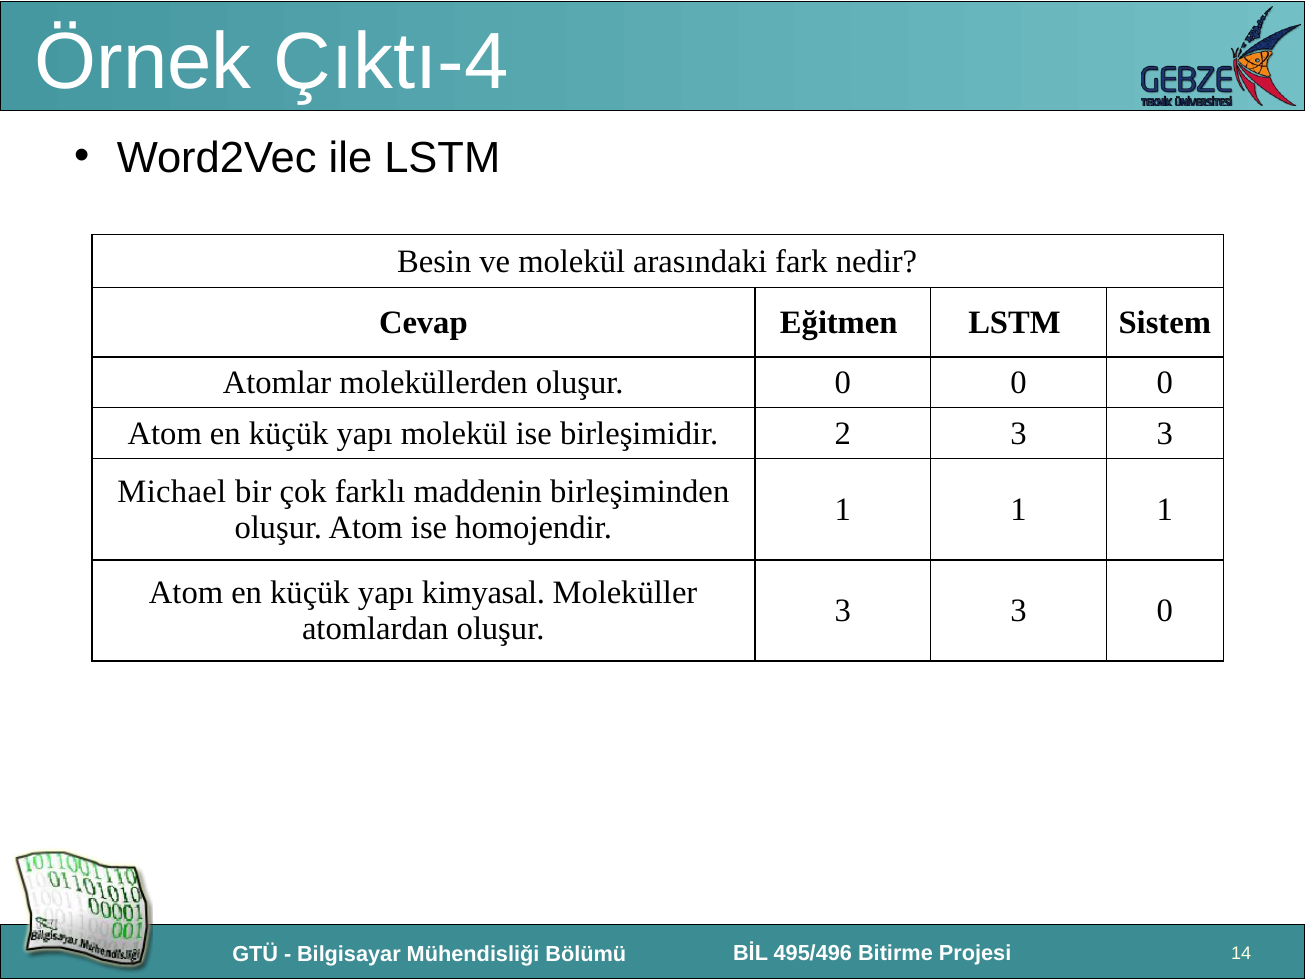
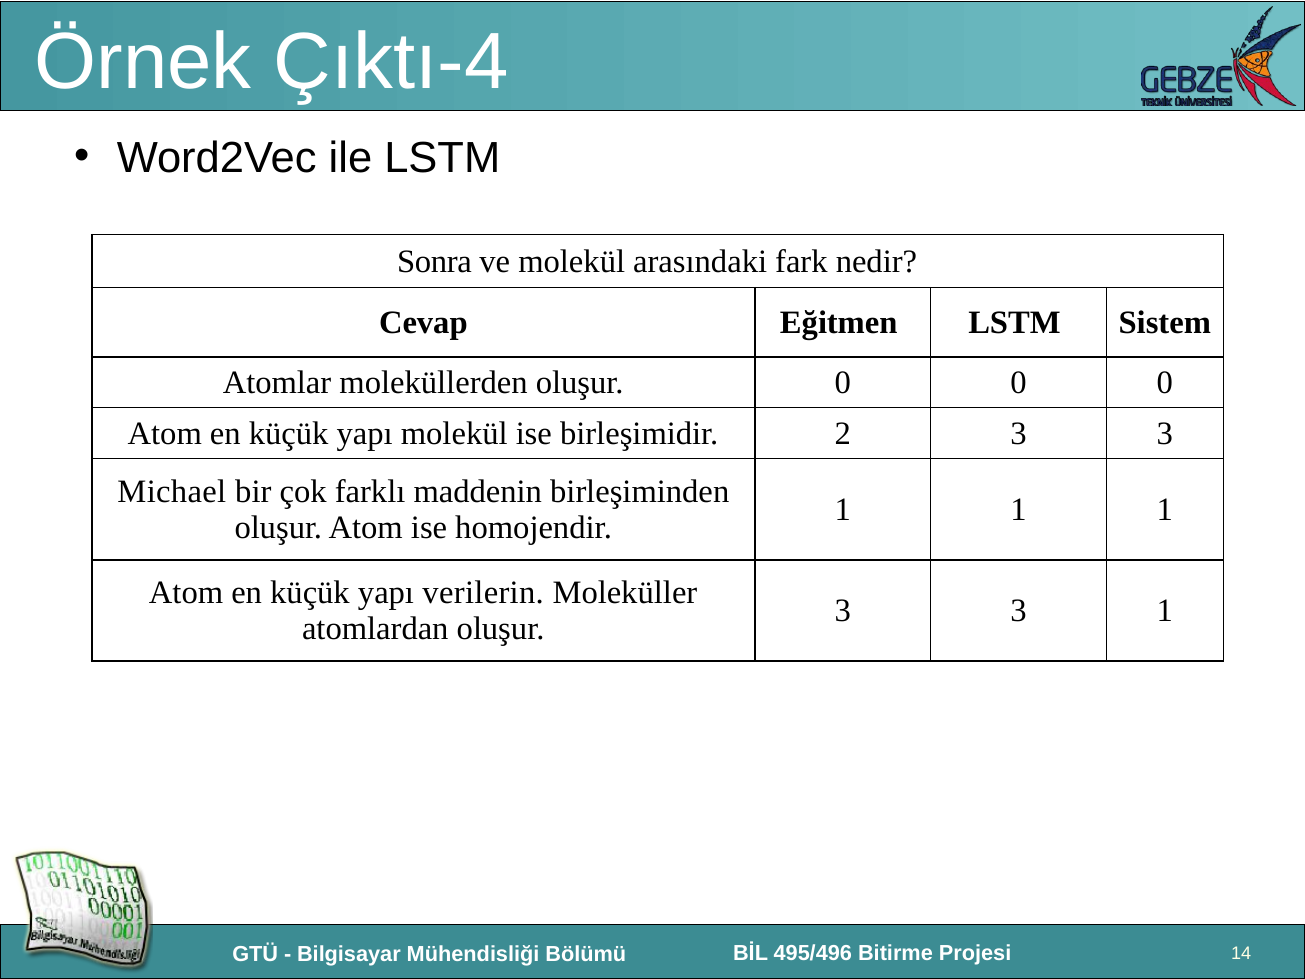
Besin: Besin -> Sonra
kimyasal: kimyasal -> verilerin
3 0: 0 -> 1
